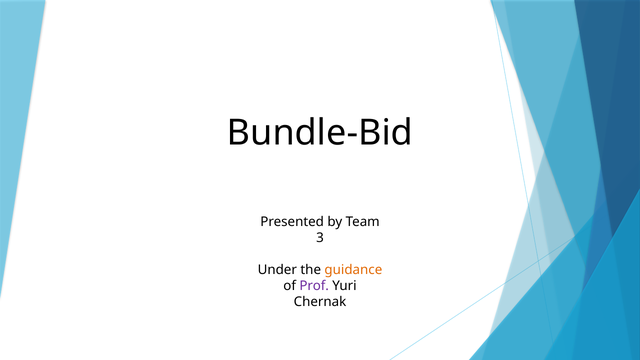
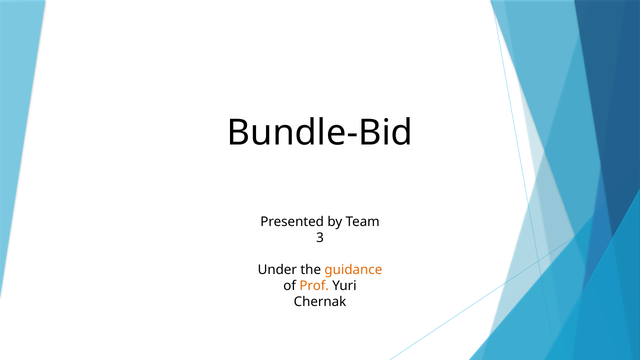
Prof colour: purple -> orange
